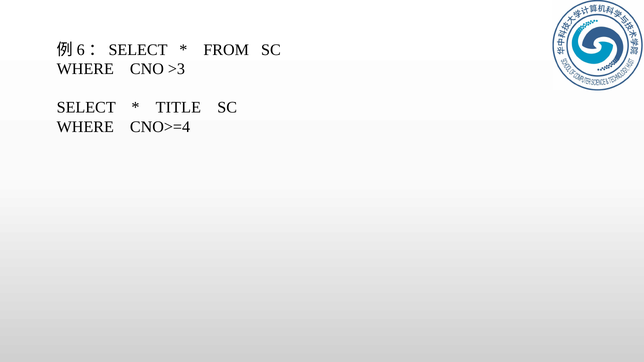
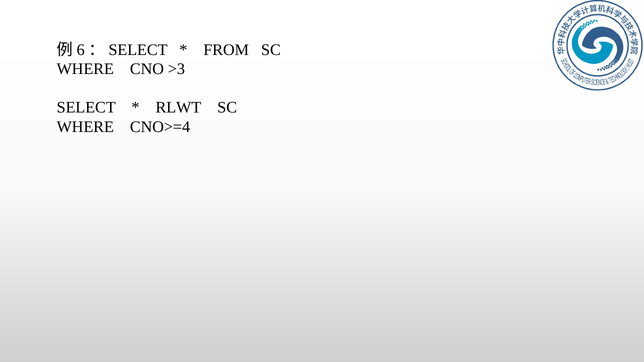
TITLE: TITLE -> RLWT
